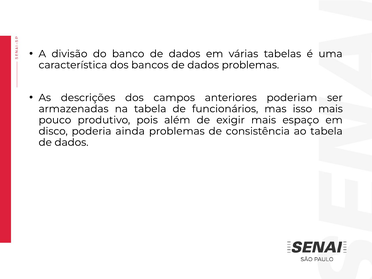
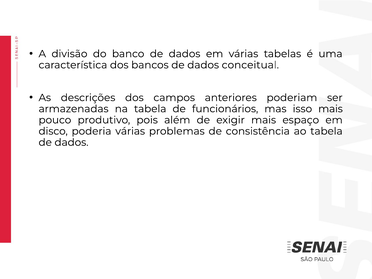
dados problemas: problemas -> conceitual
poderia ainda: ainda -> várias
